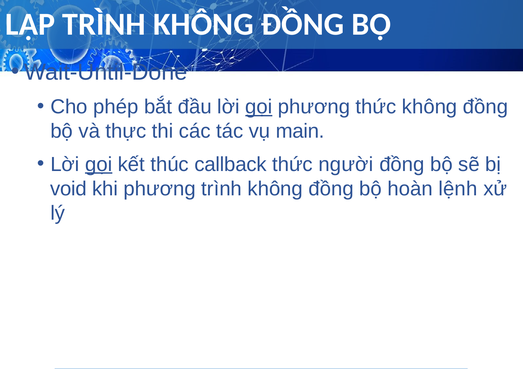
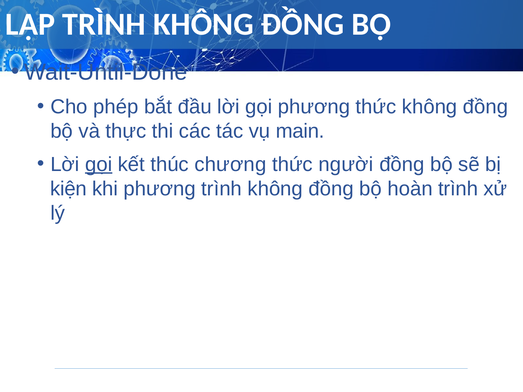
gọi at (259, 107) underline: present -> none
callback: callback -> chương
void: void -> kiện
hoàn lệnh: lệnh -> trình
